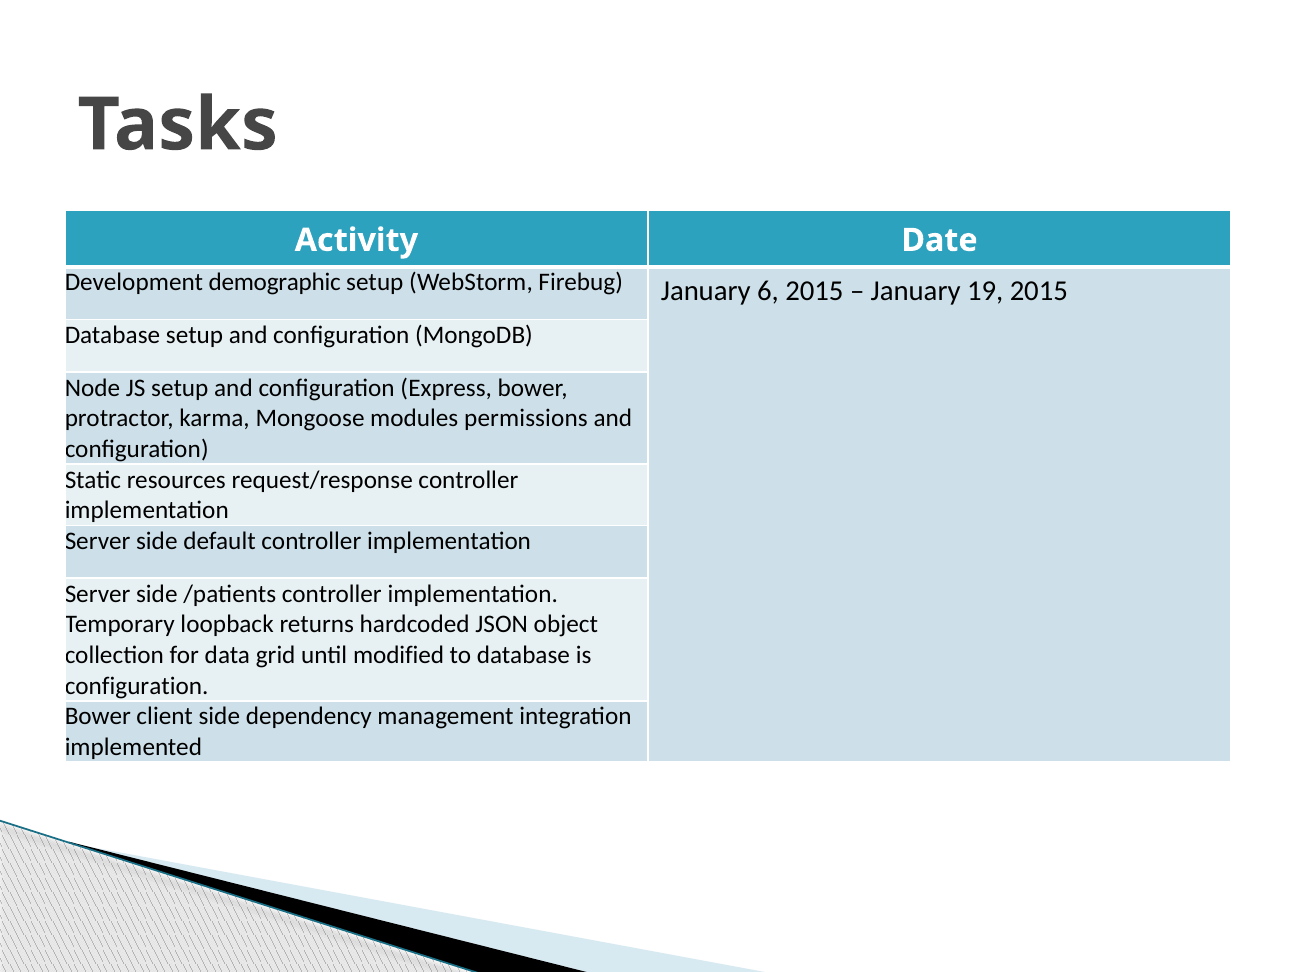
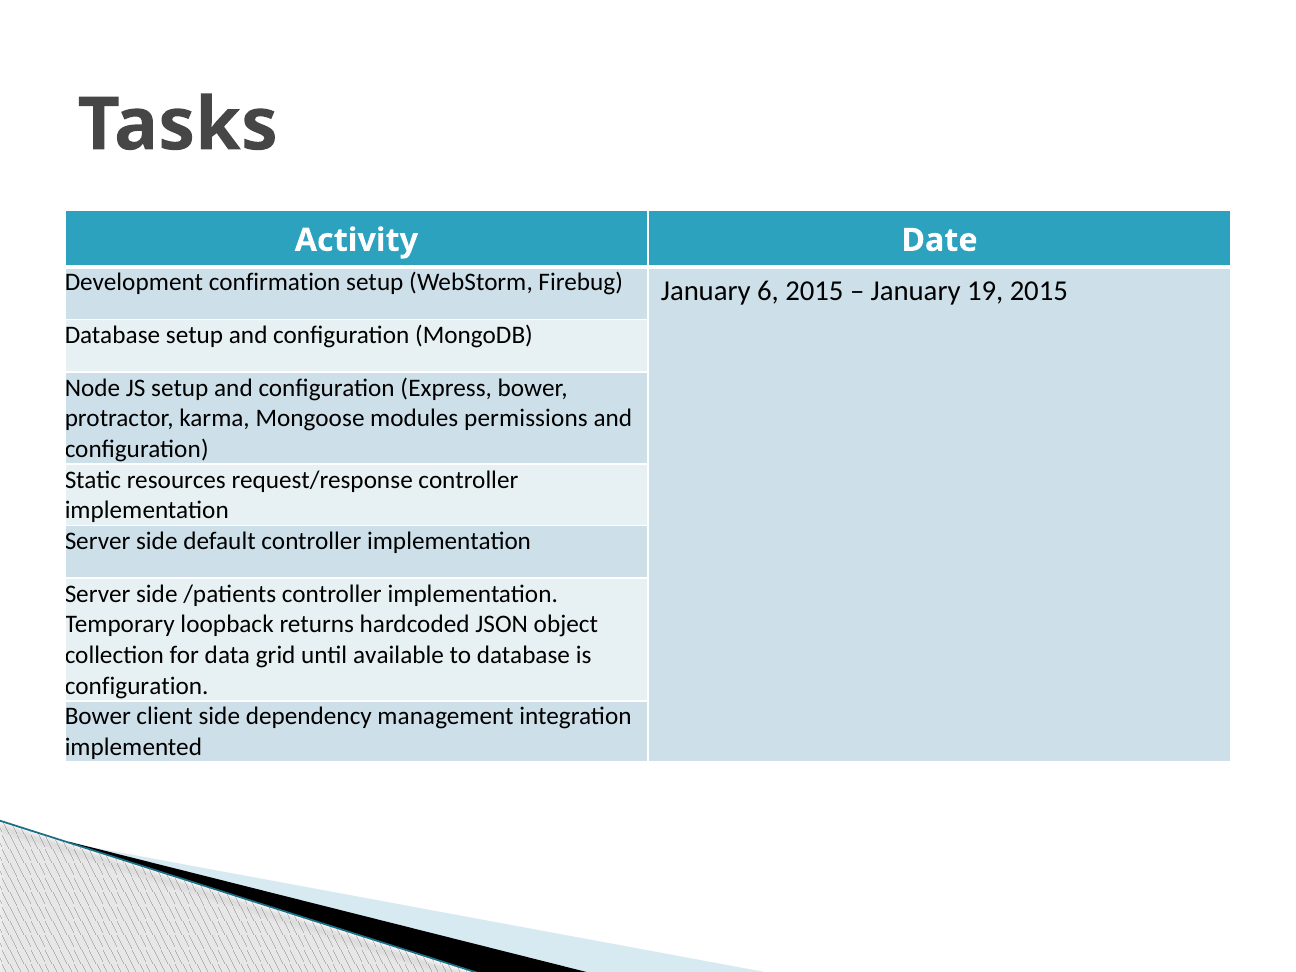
demographic: demographic -> confirmation
modified: modified -> available
